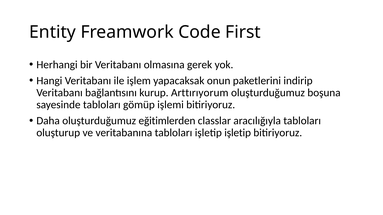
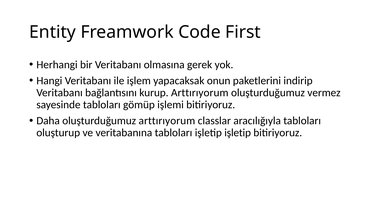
boşuna: boşuna -> vermez
oluşturduğumuz eğitimlerden: eğitimlerden -> arttırıyorum
